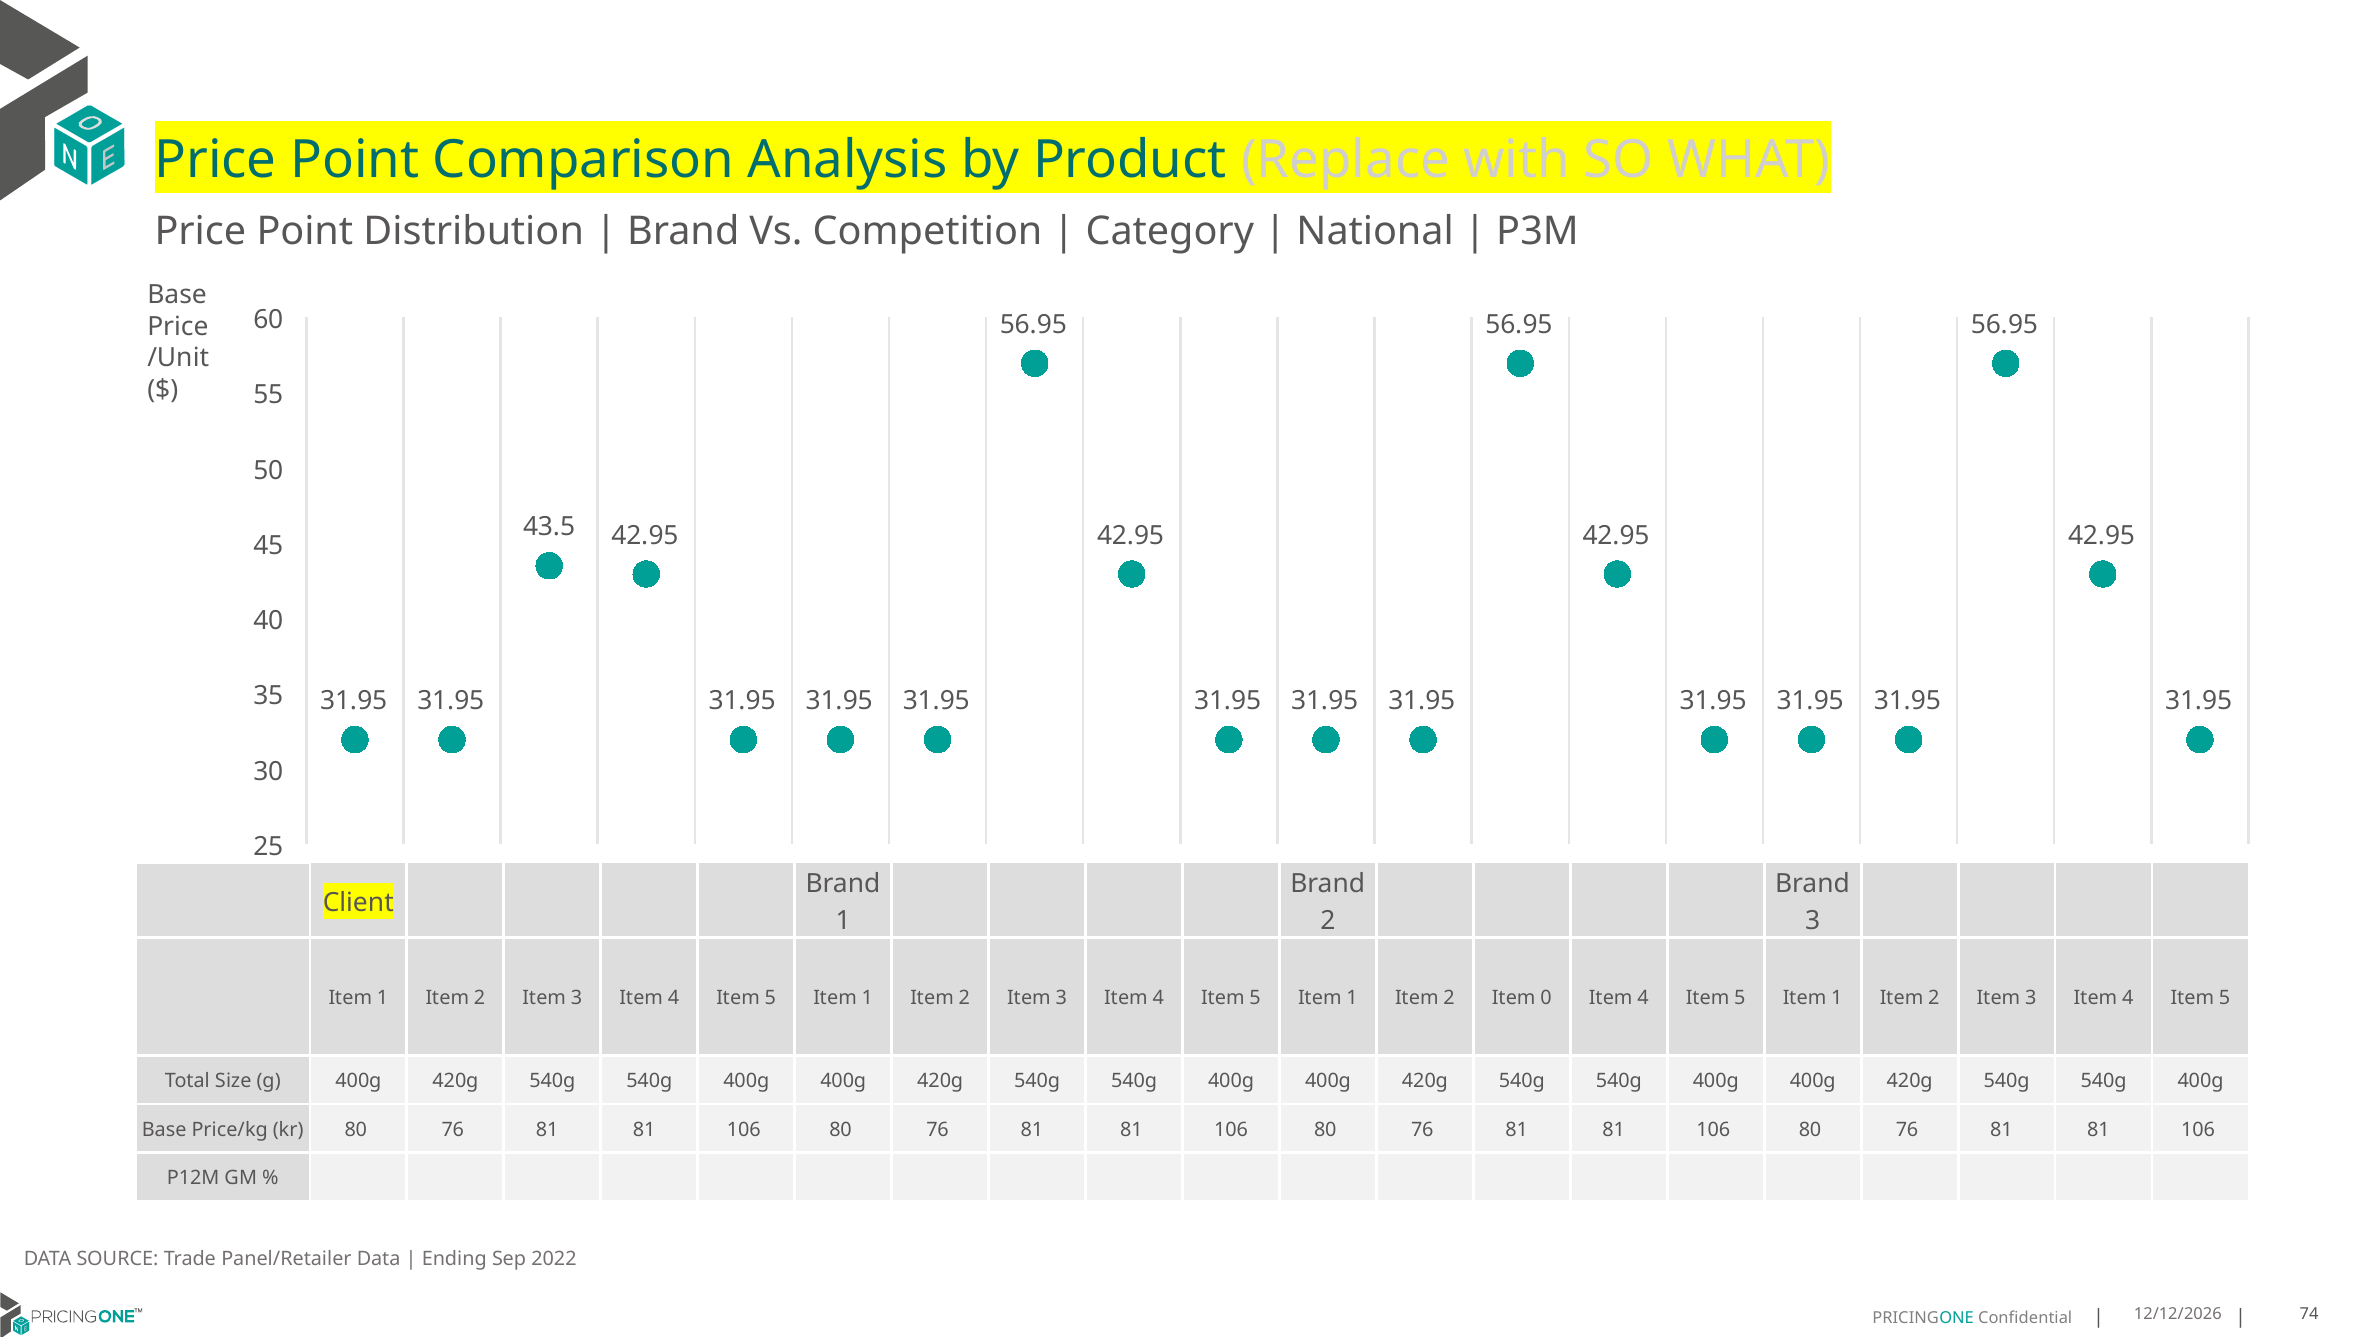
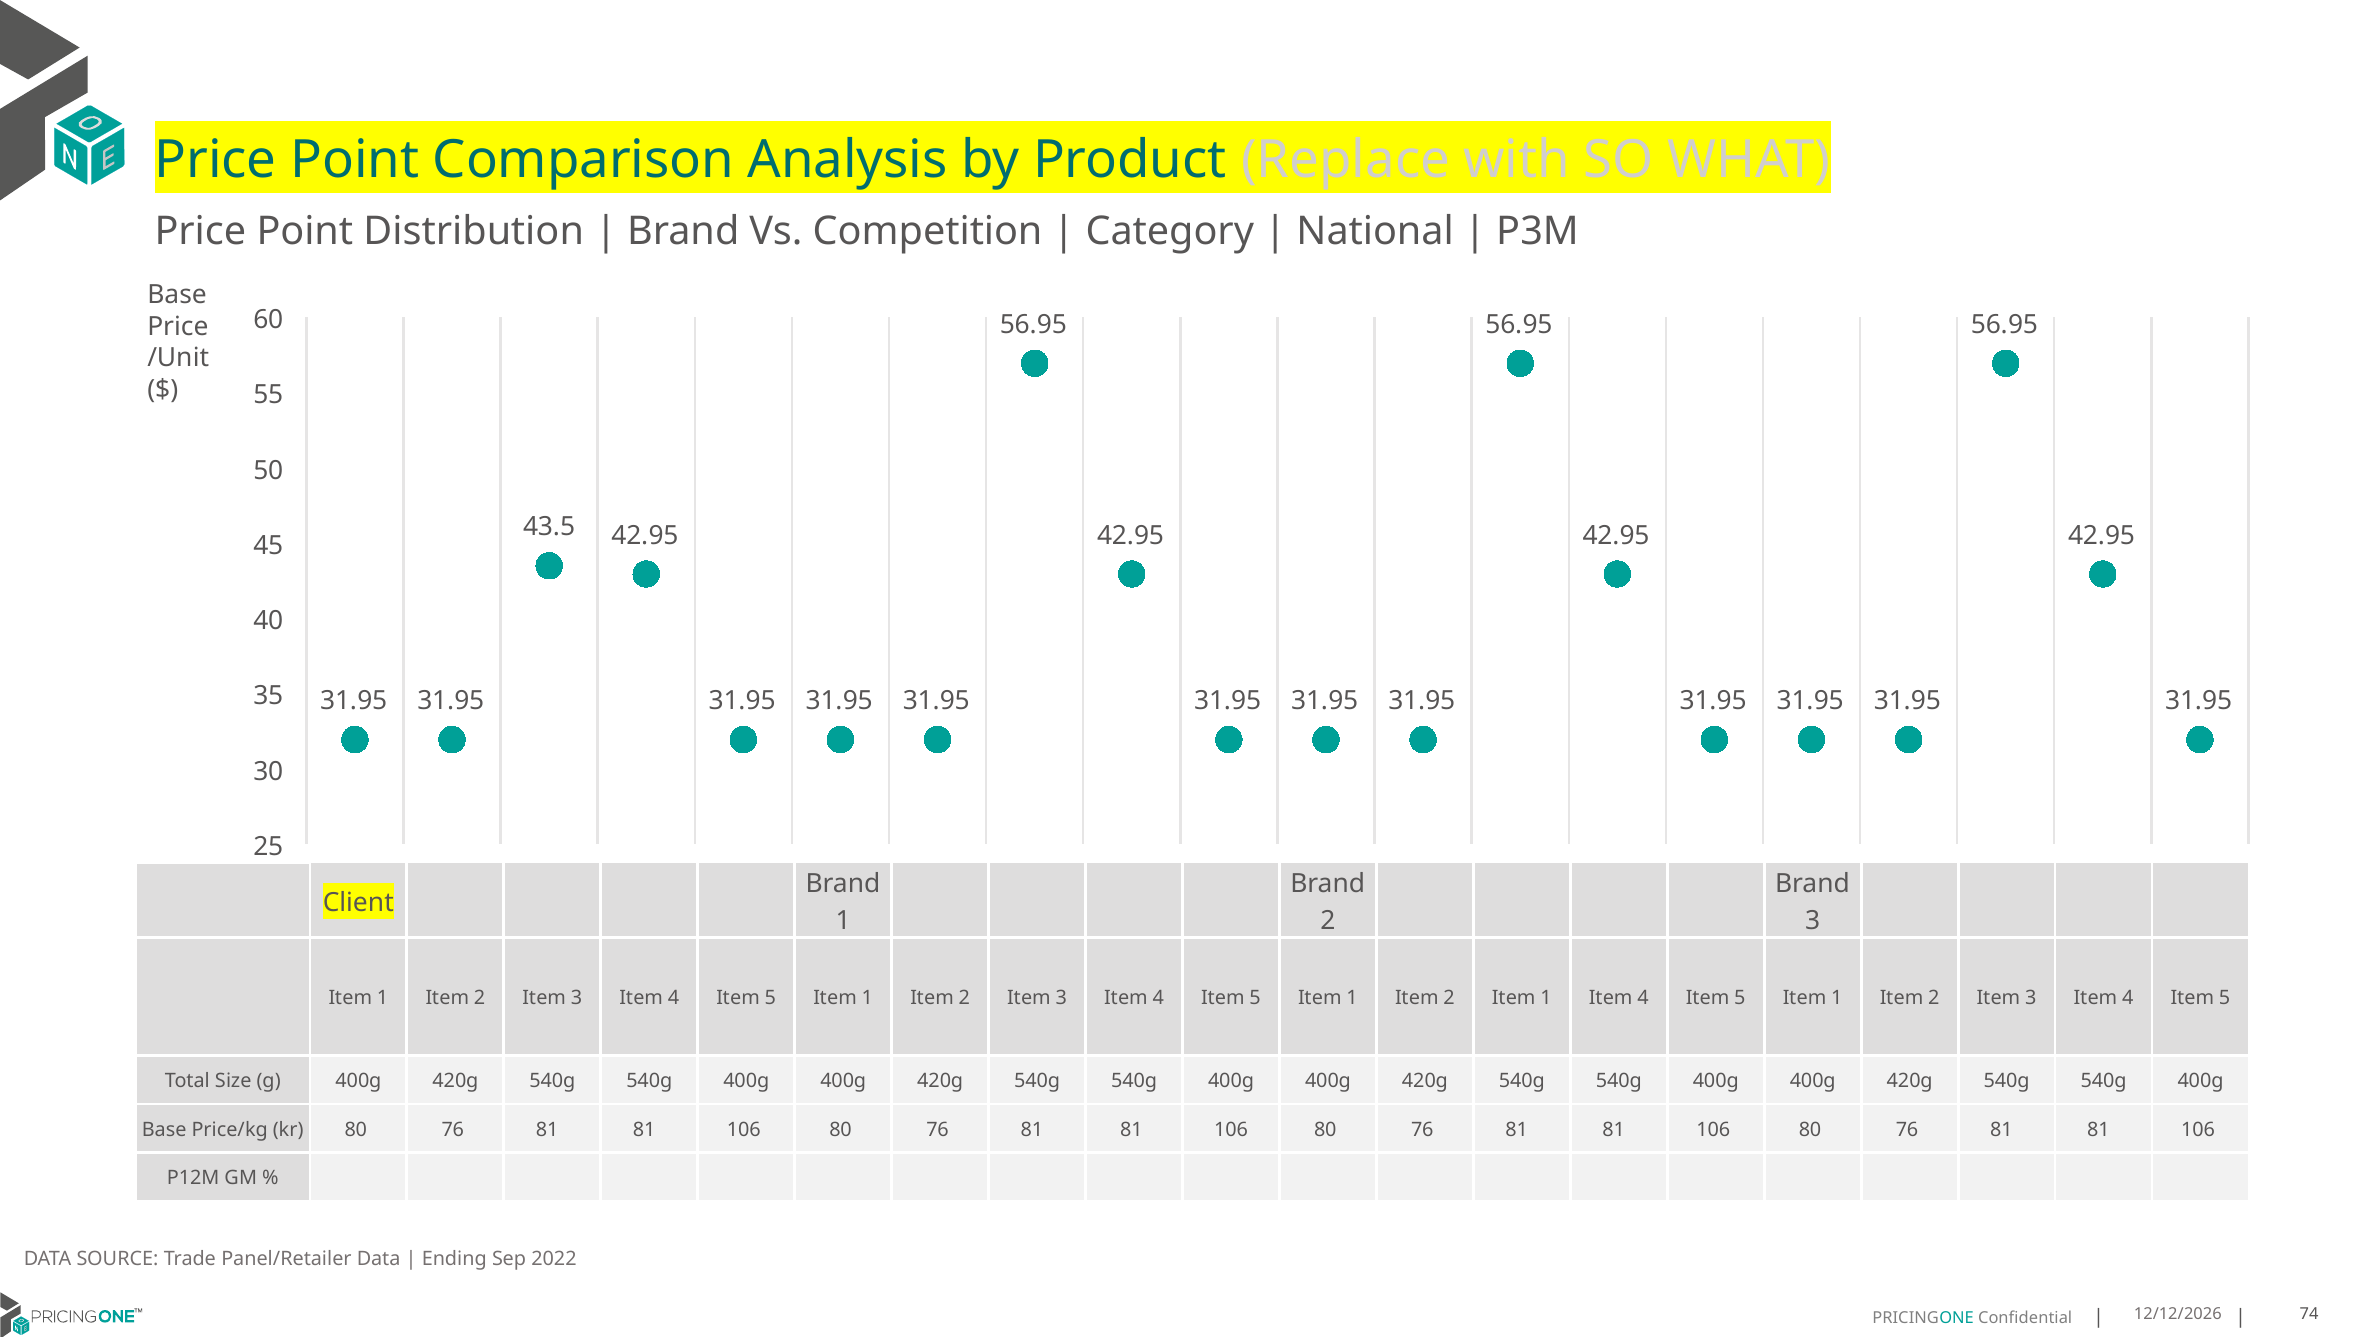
2 Item 0: 0 -> 1
